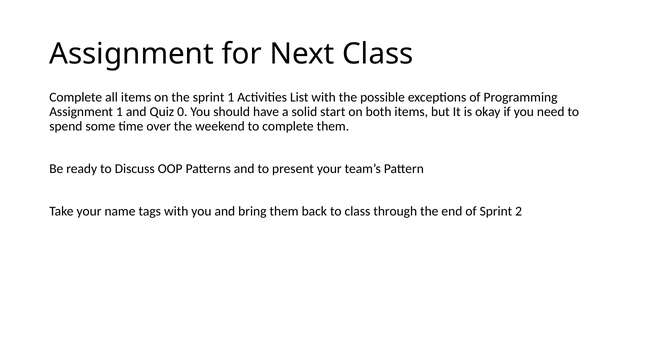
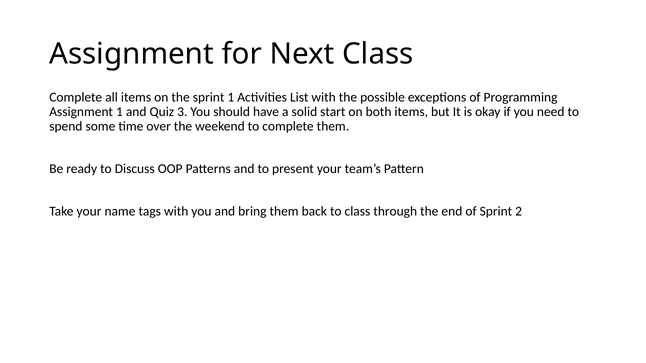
0: 0 -> 3
